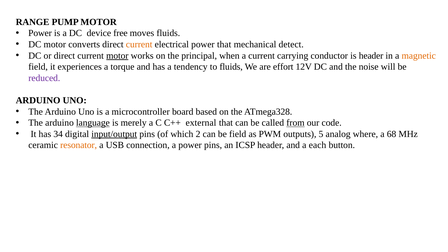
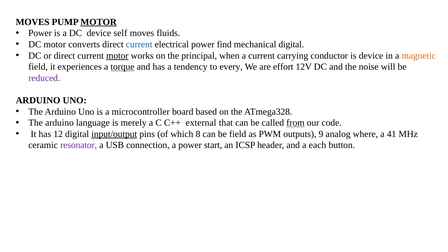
RANGE at (33, 22): RANGE -> MOVES
MOTOR at (99, 22) underline: none -> present
free: free -> self
current at (139, 44) colour: orange -> blue
power that: that -> find
mechanical detect: detect -> digital
is header: header -> device
torque underline: none -> present
to fluids: fluids -> every
language underline: present -> none
34: 34 -> 12
2: 2 -> 8
5: 5 -> 9
68: 68 -> 41
resonator colour: orange -> purple
power pins: pins -> start
